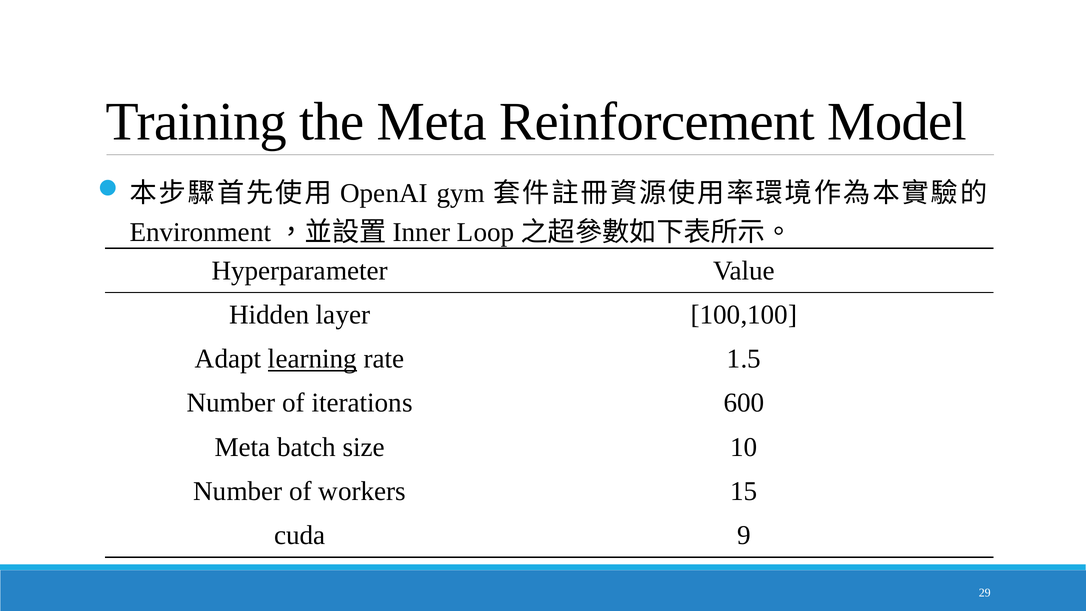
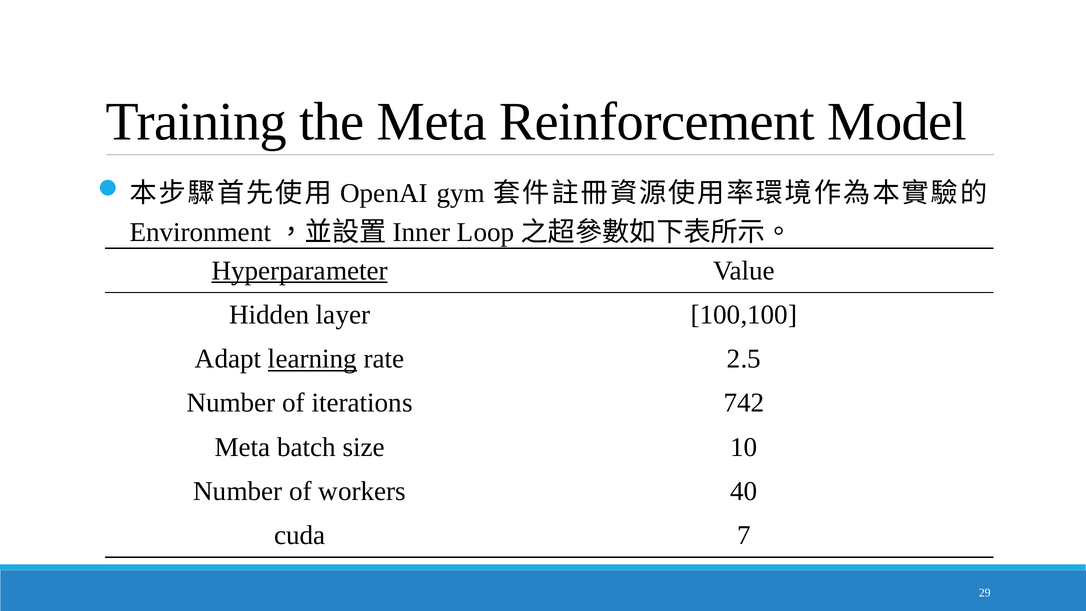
Hyperparameter underline: none -> present
1.5: 1.5 -> 2.5
600: 600 -> 742
15: 15 -> 40
9: 9 -> 7
